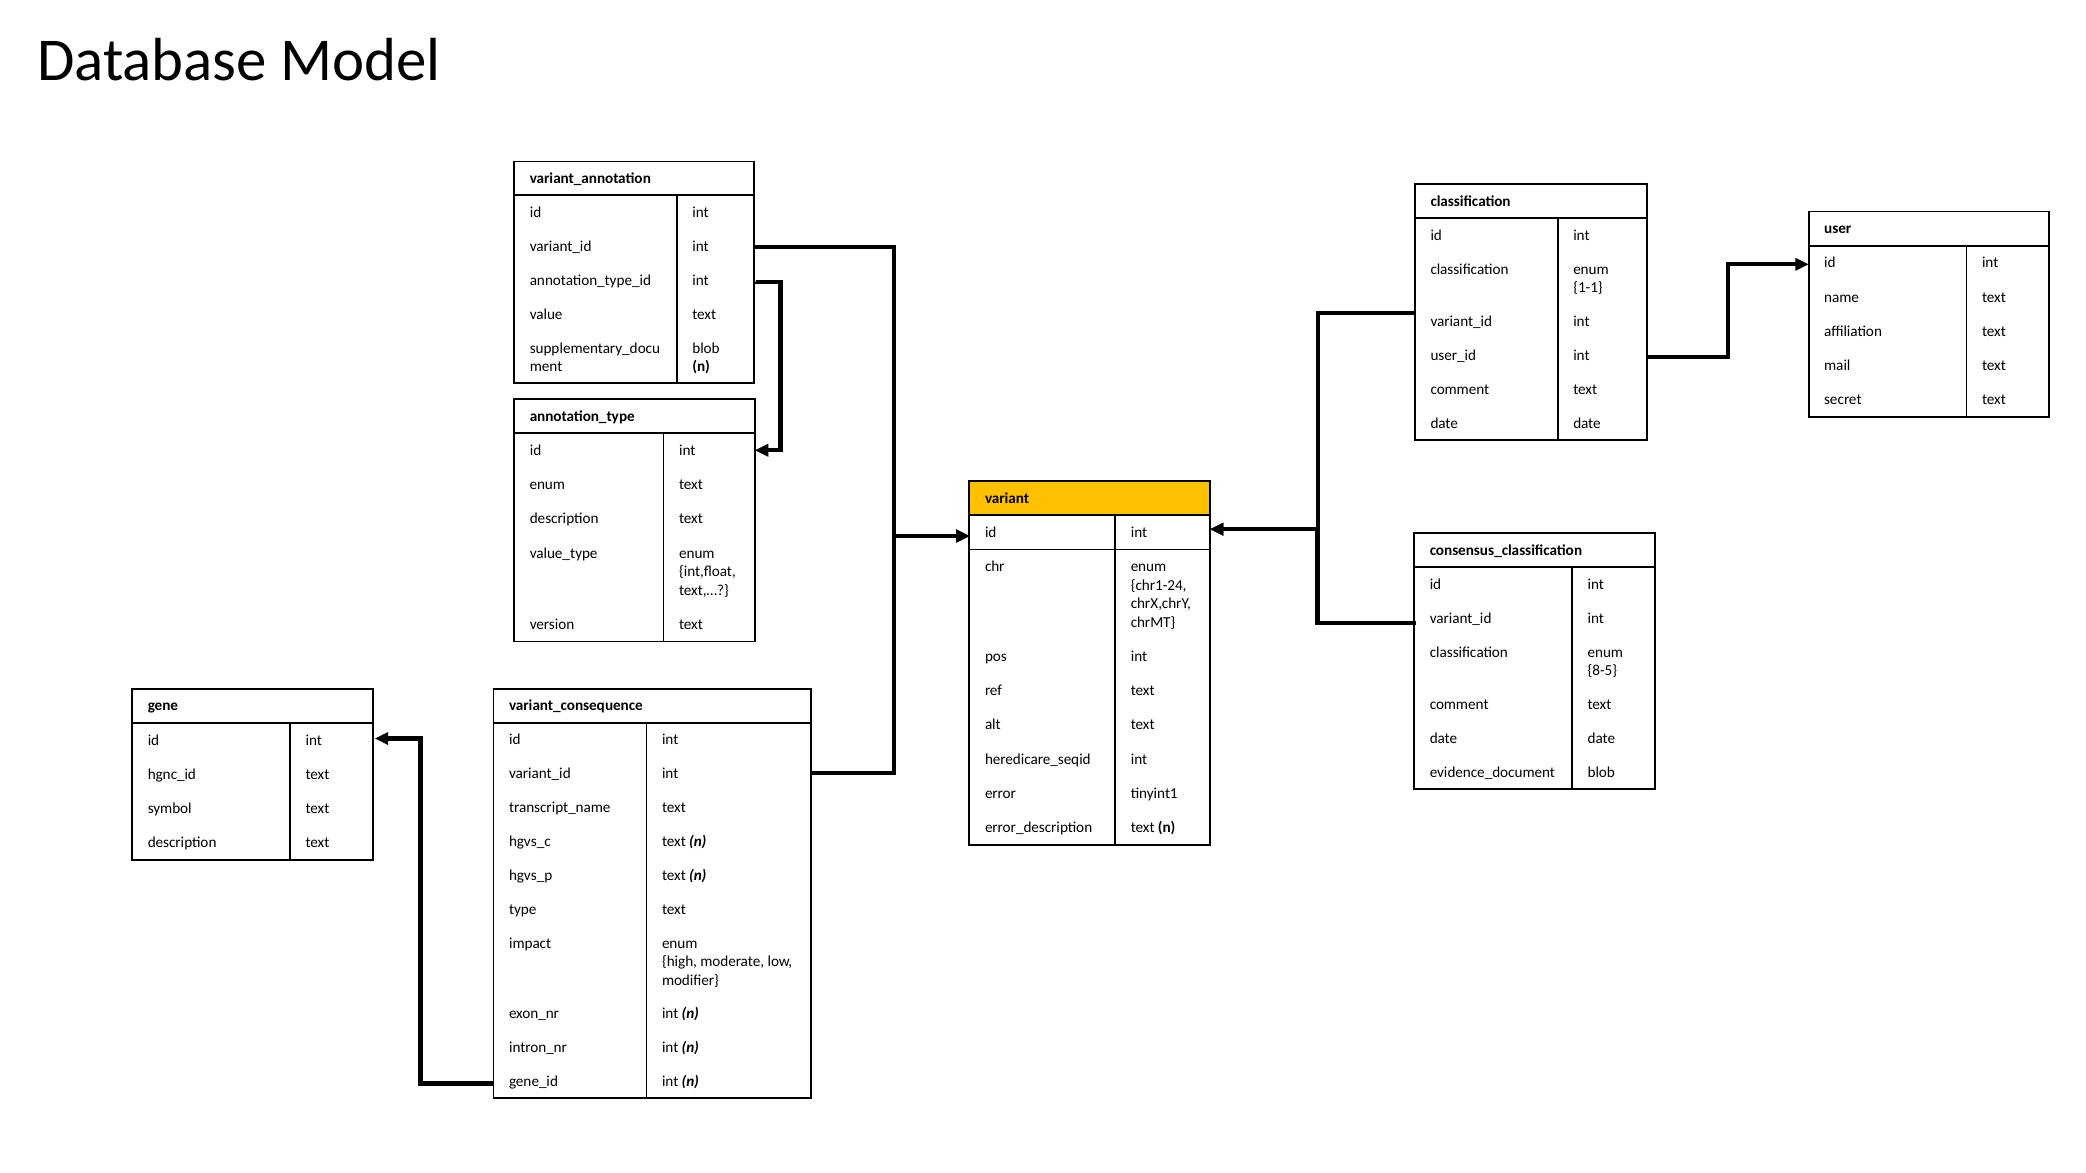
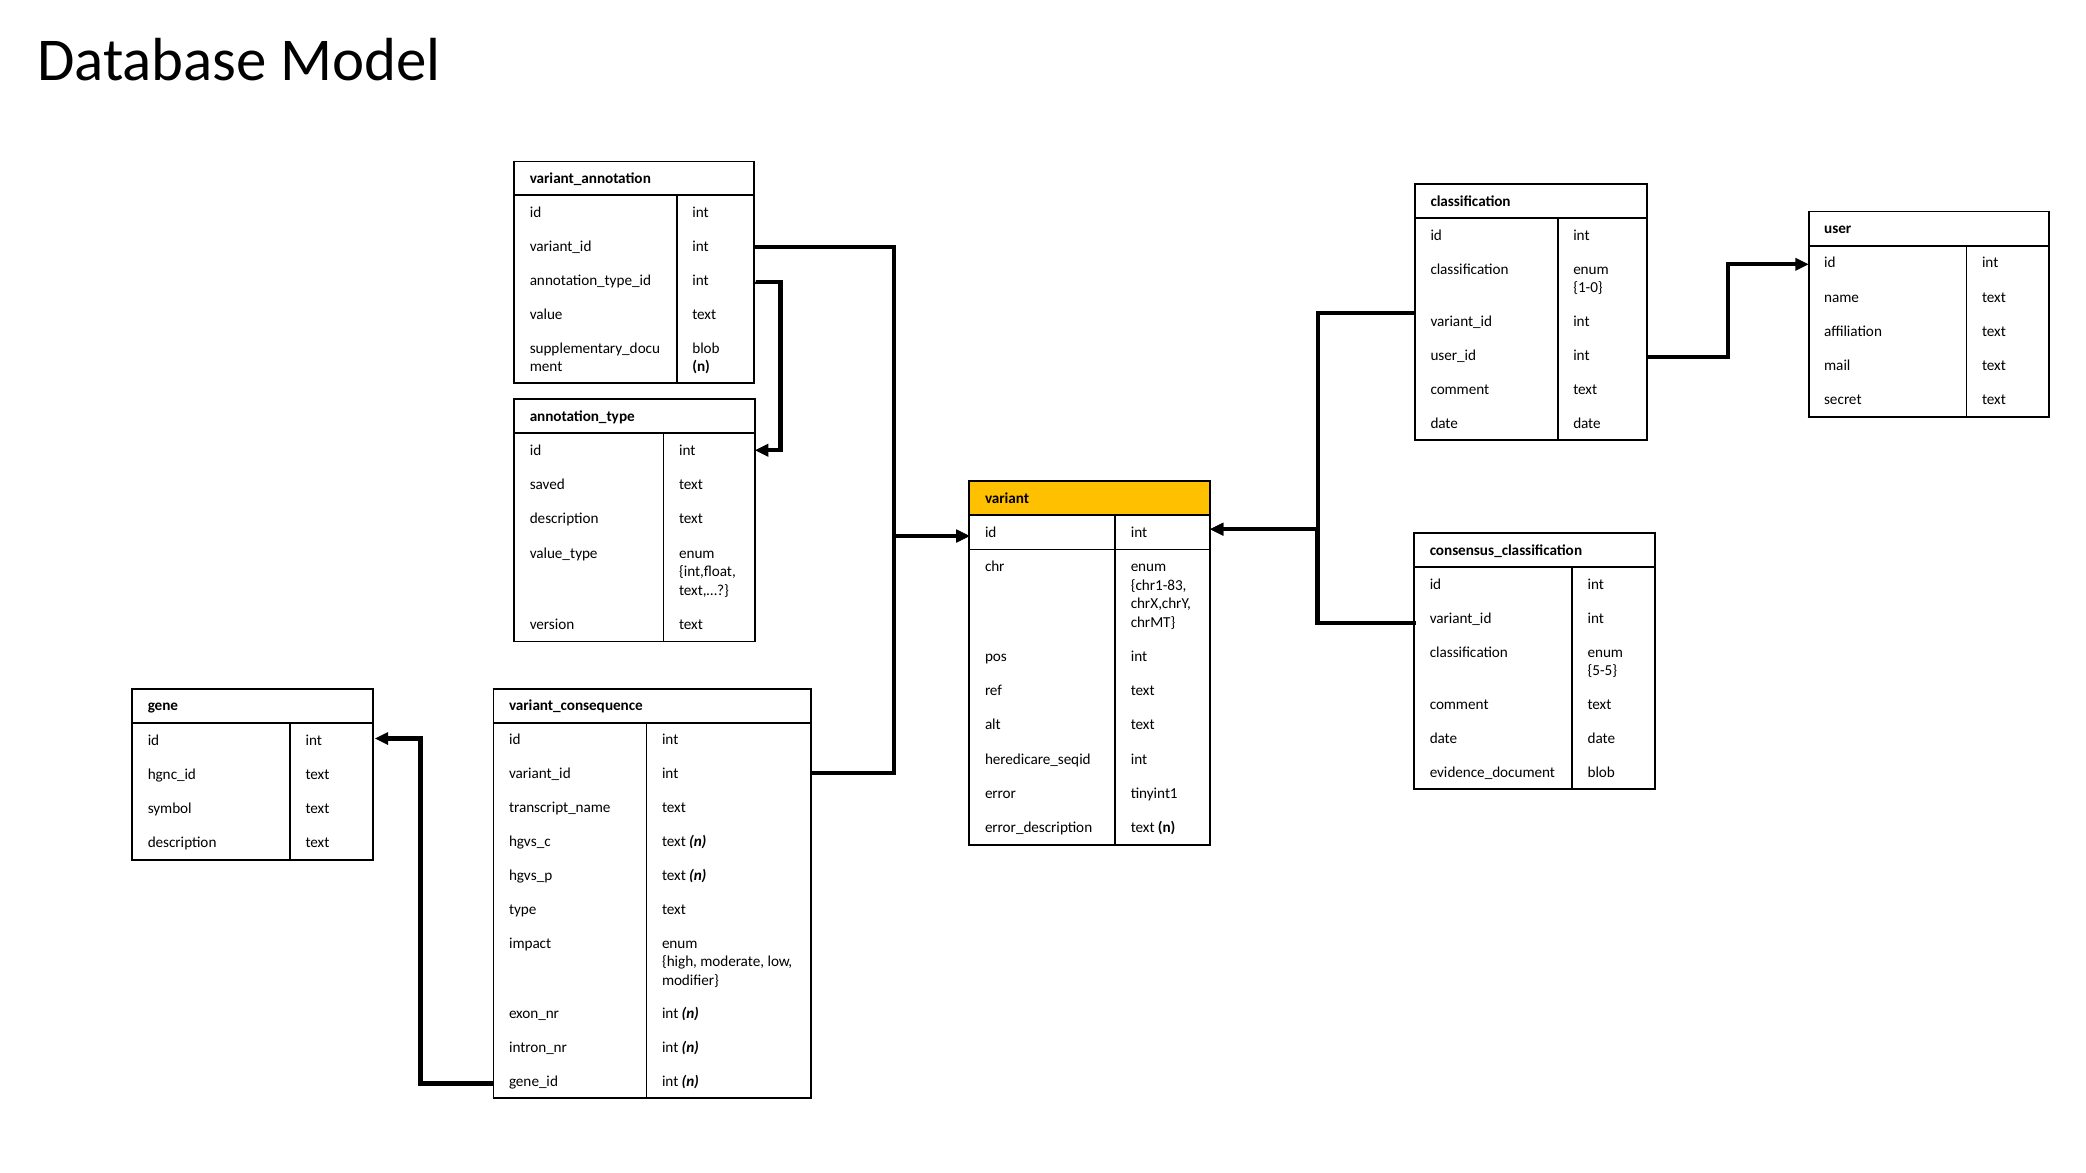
1-1: 1-1 -> 1-0
enum at (547, 485): enum -> saved
chr1-24: chr1-24 -> chr1-83
8-5: 8-5 -> 5-5
